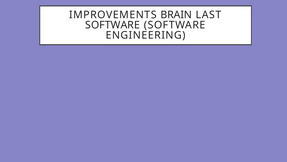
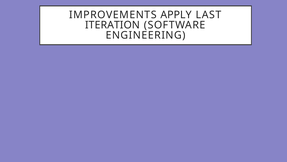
BRAIN: BRAIN -> APPLY
SOFTWARE at (113, 25): SOFTWARE -> ITERATION
